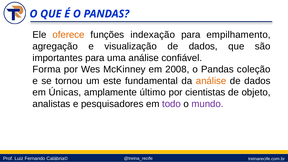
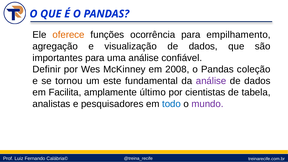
indexação: indexação -> ocorrência
Forma: Forma -> Definir
análise at (211, 81) colour: orange -> purple
Únicas: Únicas -> Facilita
objeto: objeto -> tabela
todo colour: purple -> blue
